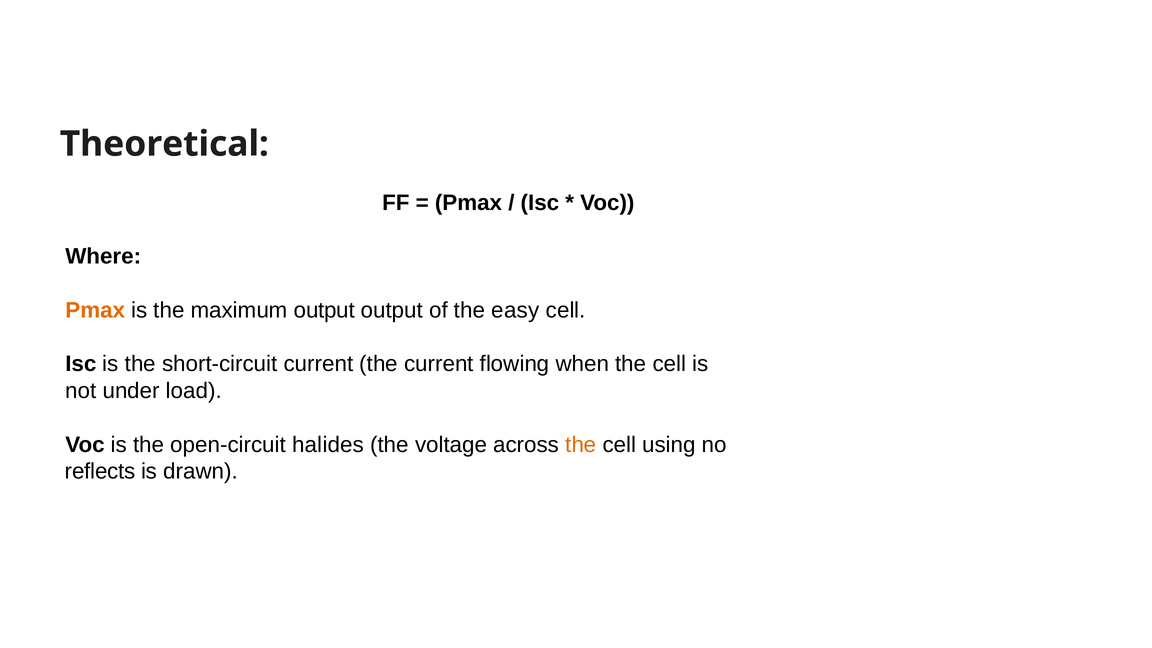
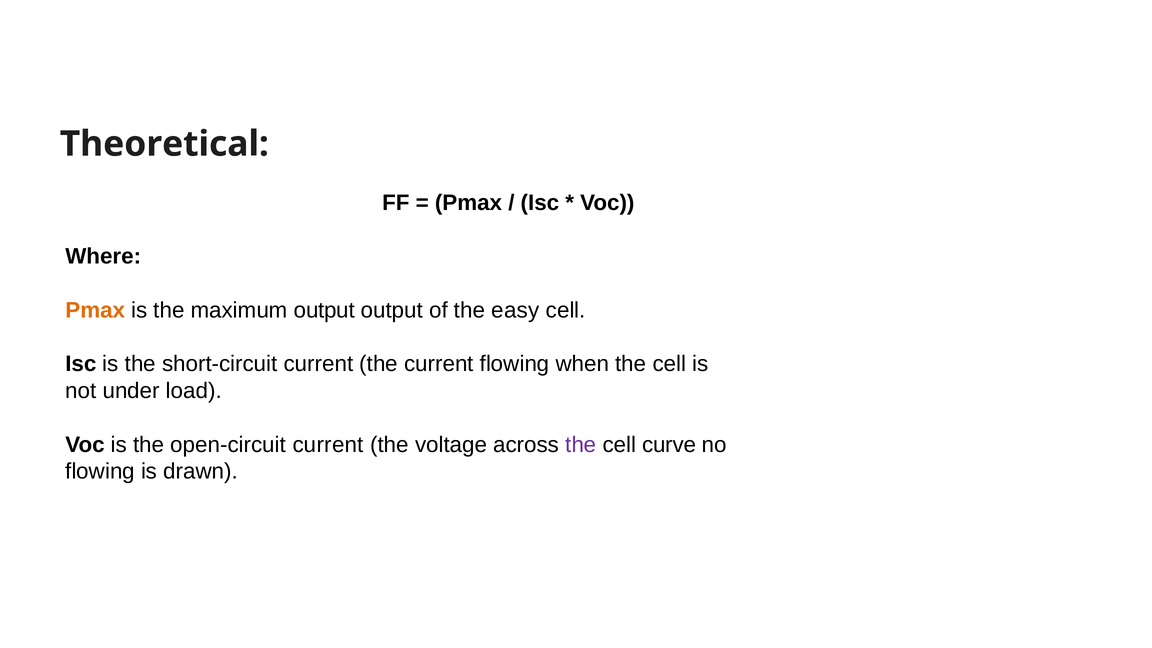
open-circuit halides: halides -> current
the at (581, 445) colour: orange -> purple
using: using -> curve
reflects at (100, 472): reflects -> flowing
